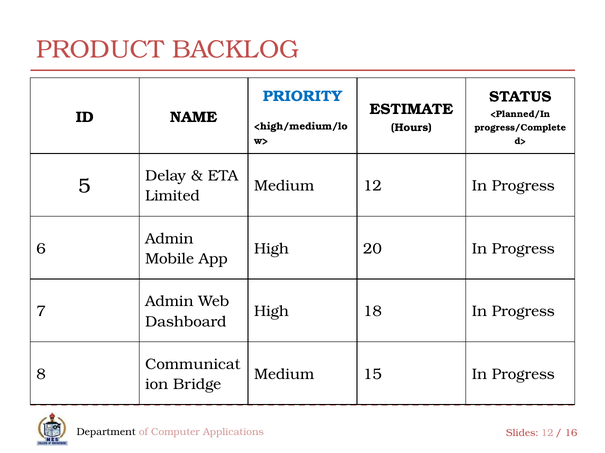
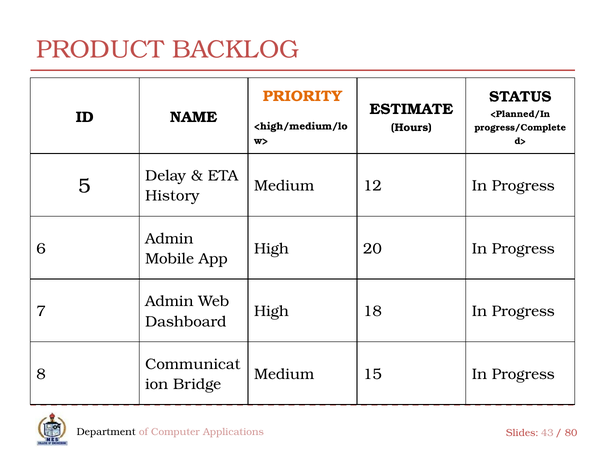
PRIORITY colour: blue -> orange
Limited: Limited -> History
Applications 12: 12 -> 43
16: 16 -> 80
